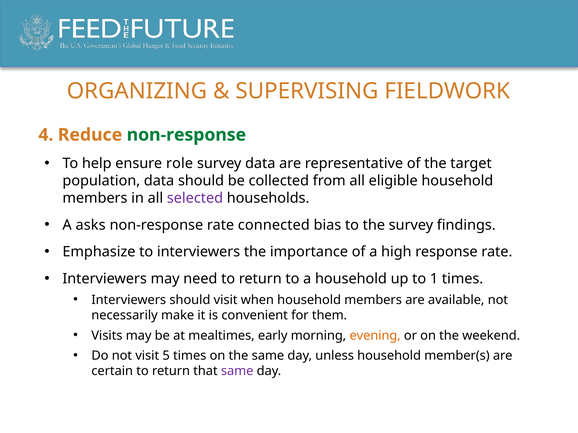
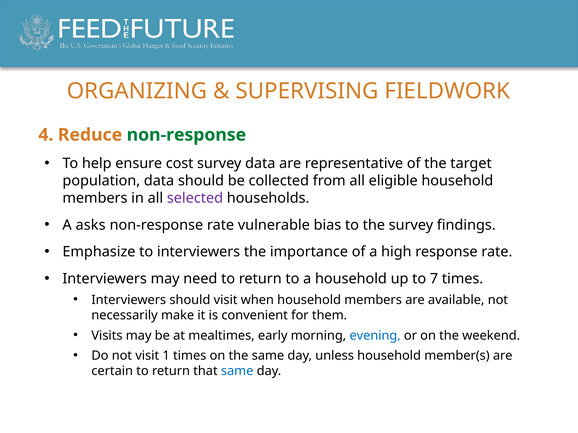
role: role -> cost
connected: connected -> vulnerable
1: 1 -> 7
evening colour: orange -> blue
5: 5 -> 1
same at (237, 371) colour: purple -> blue
